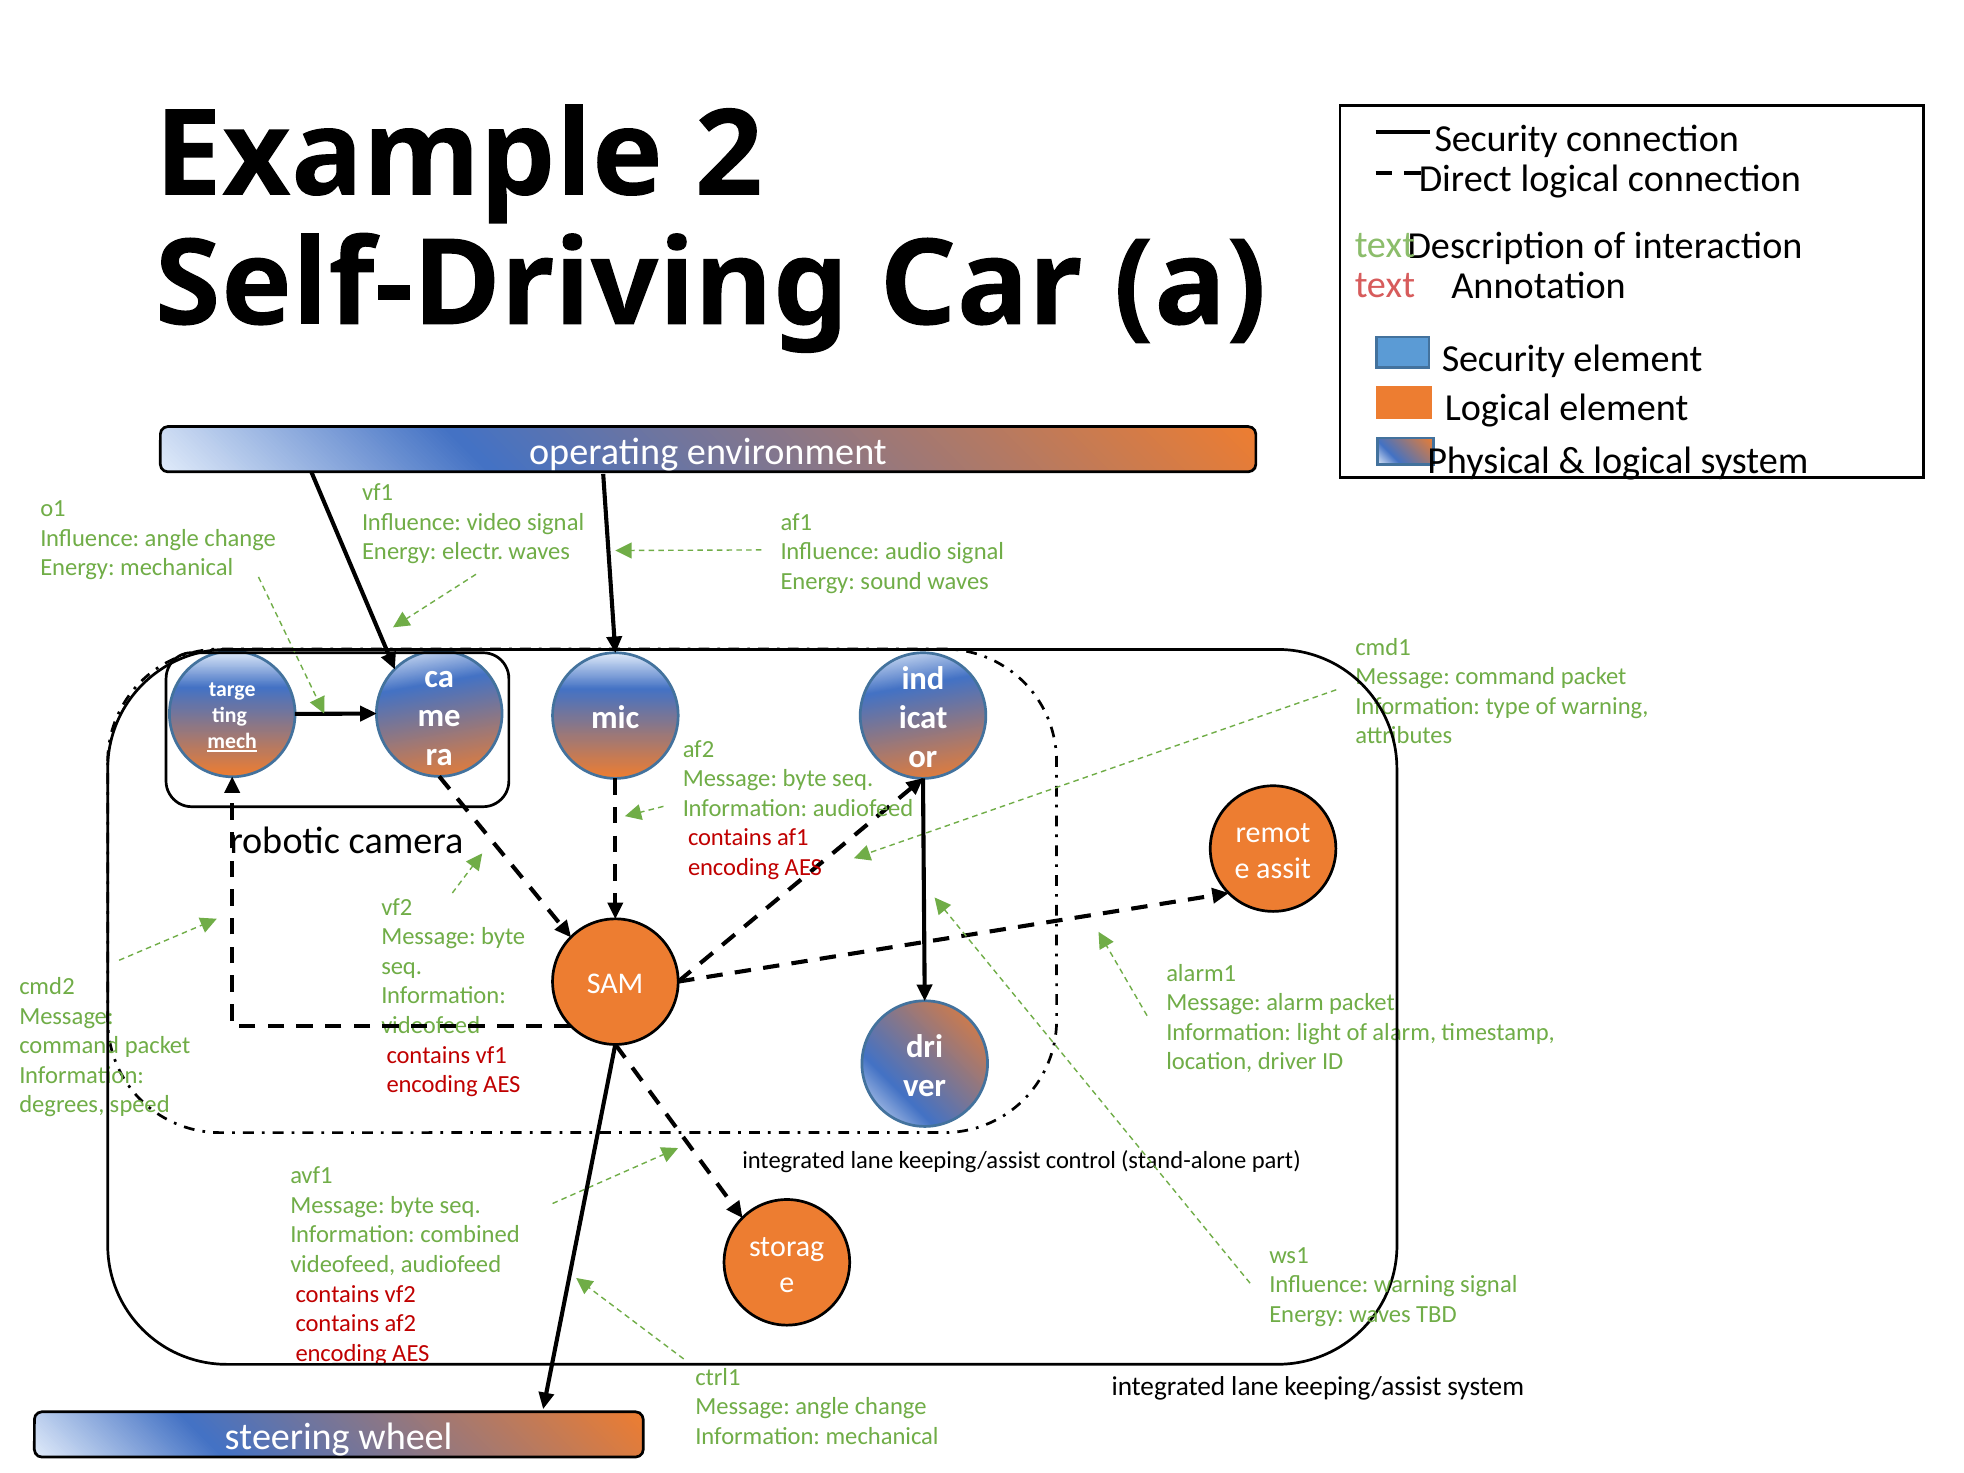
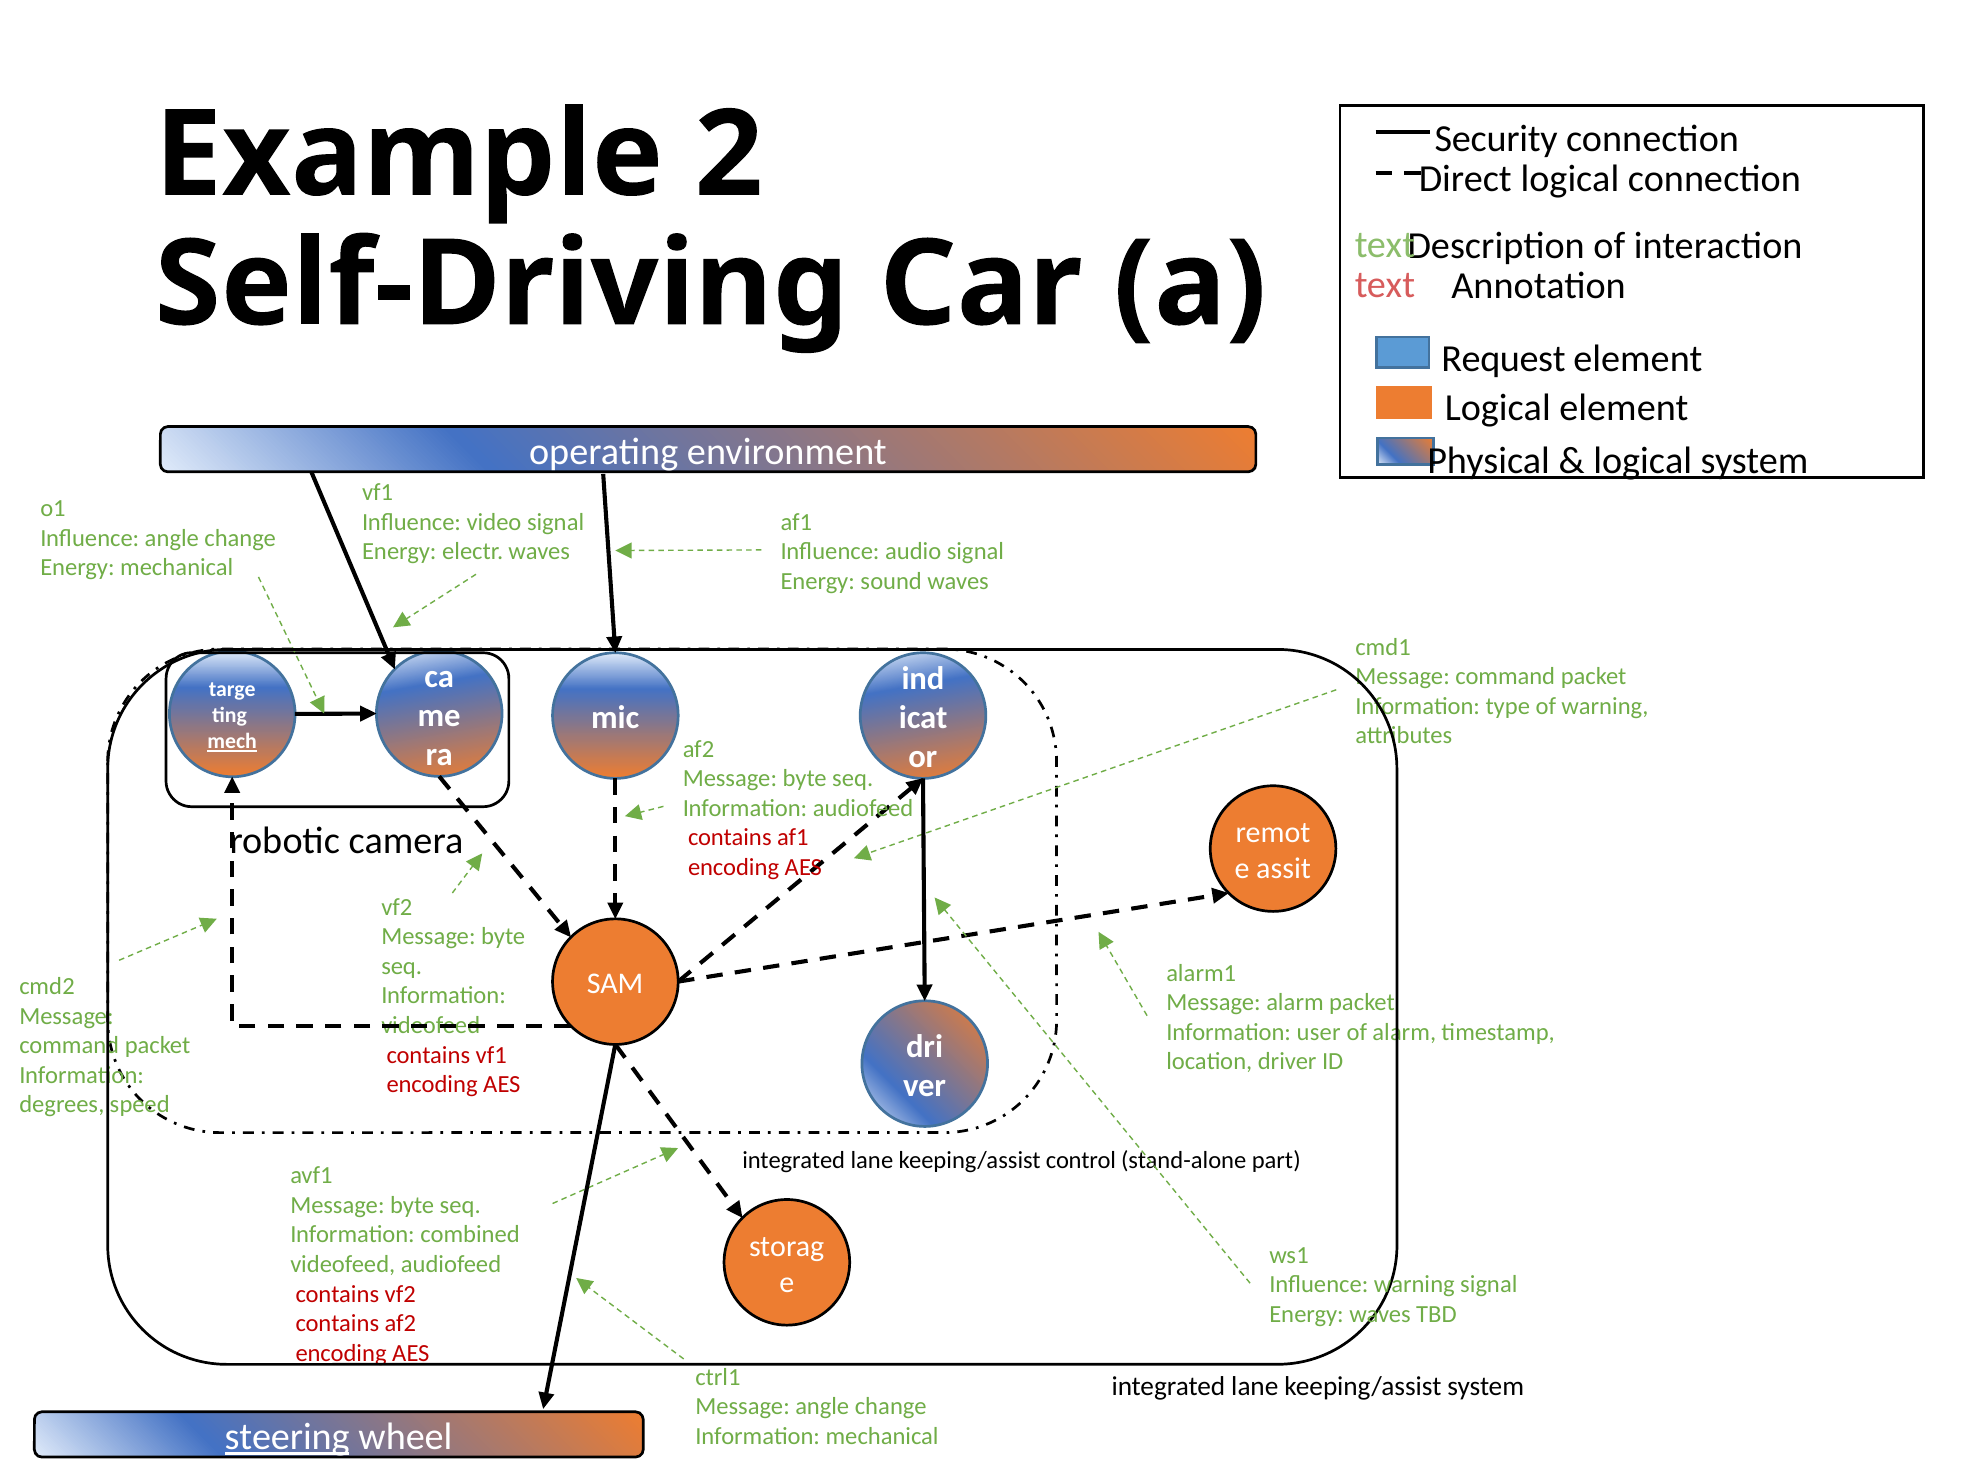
Security at (1503, 359): Security -> Request
light: light -> user
steering underline: none -> present
